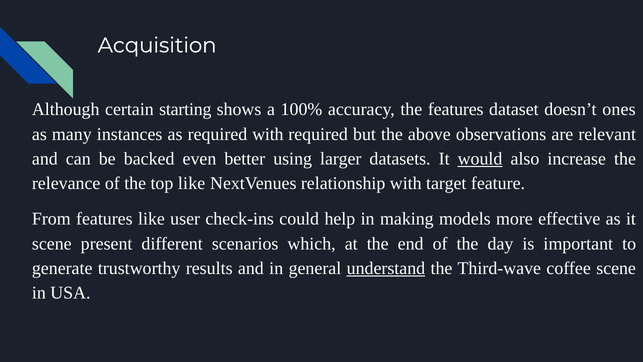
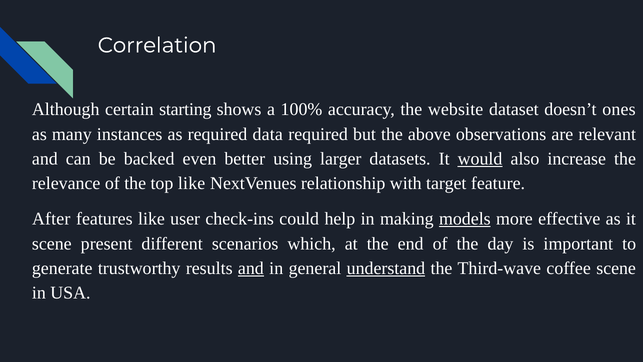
Acquisition: Acquisition -> Correlation
the features: features -> website
required with: with -> data
From: From -> After
models underline: none -> present
and at (251, 268) underline: none -> present
